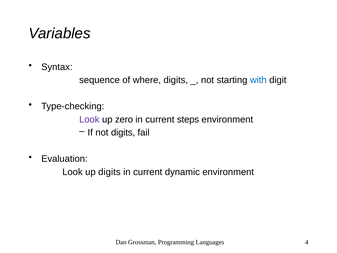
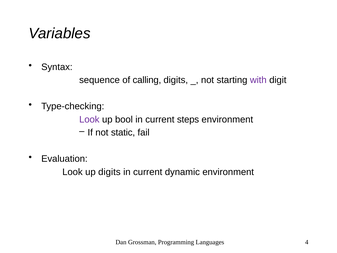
where: where -> calling
with colour: blue -> purple
zero: zero -> bool
not digits: digits -> static
